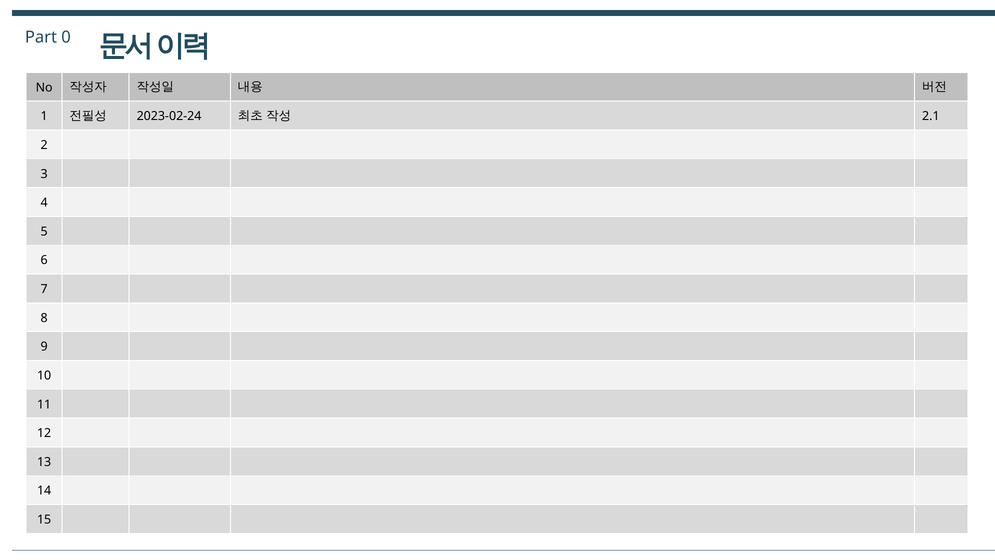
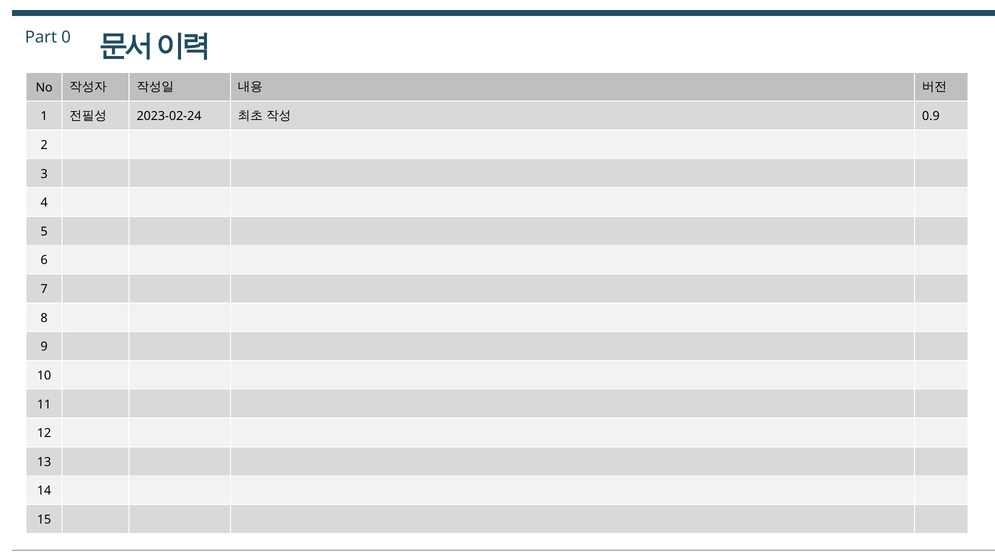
2.1: 2.1 -> 0.9
